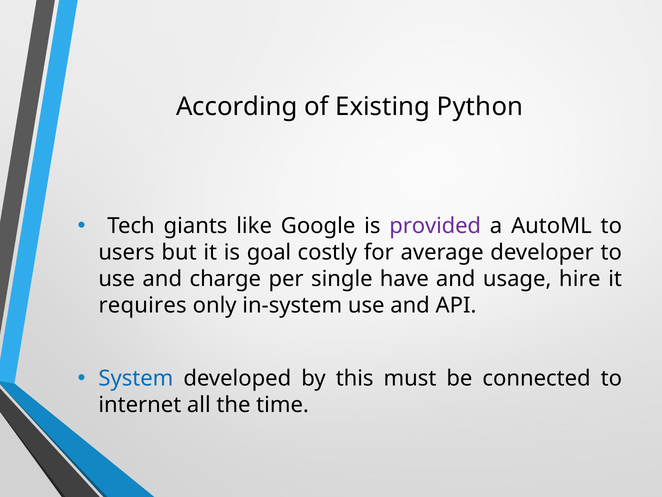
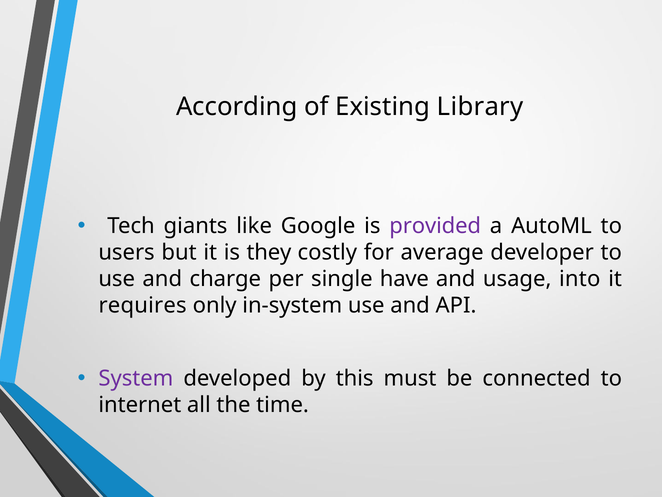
Python: Python -> Library
goal: goal -> they
hire: hire -> into
System colour: blue -> purple
